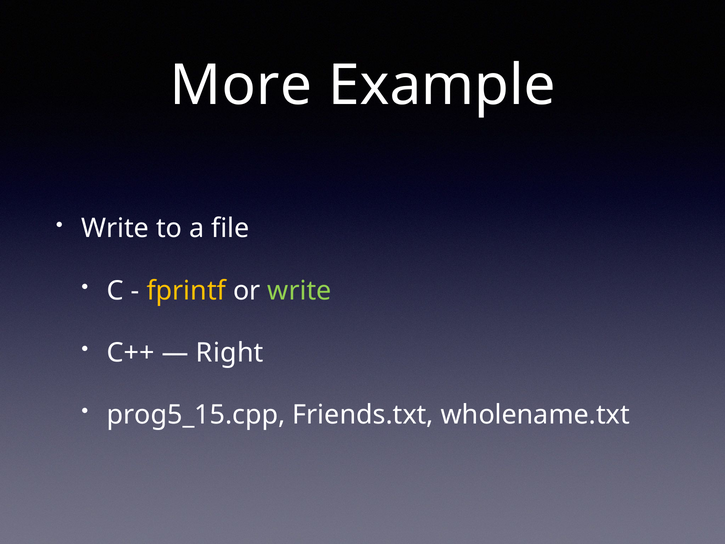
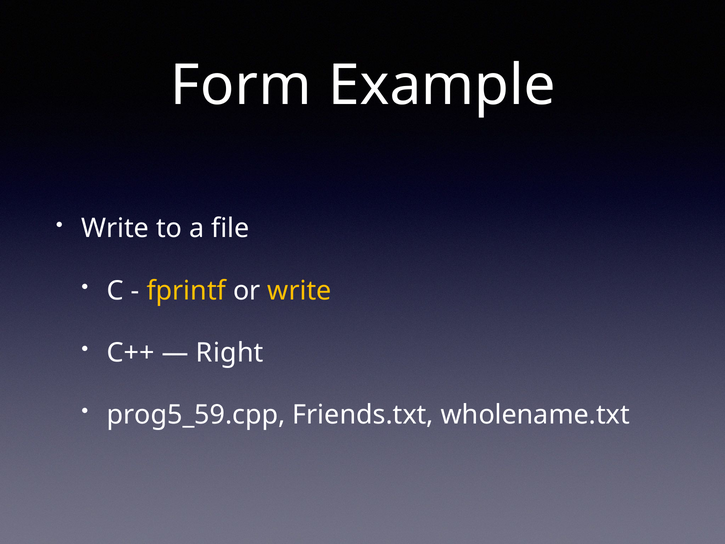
More: More -> Form
write at (299, 291) colour: light green -> yellow
prog5_15.cpp: prog5_15.cpp -> prog5_59.cpp
